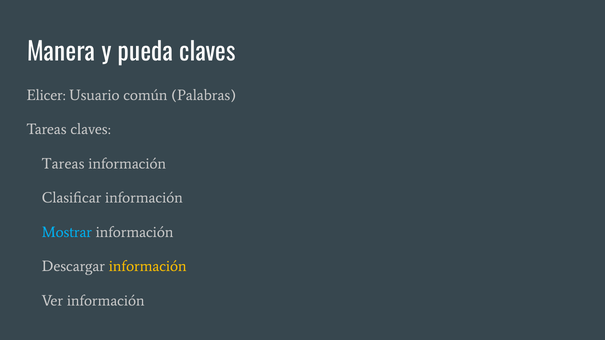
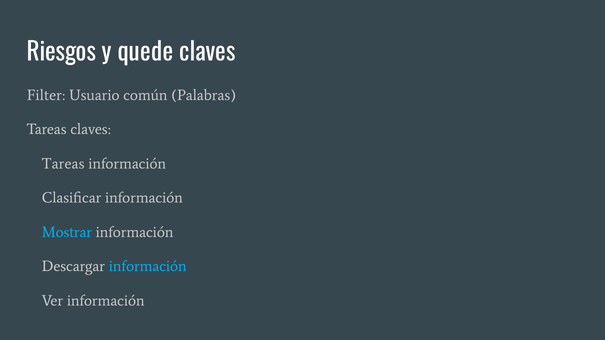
Manera: Manera -> Riesgos
pueda: pueda -> quede
Elicer: Elicer -> Filter
información at (148, 267) colour: yellow -> light blue
